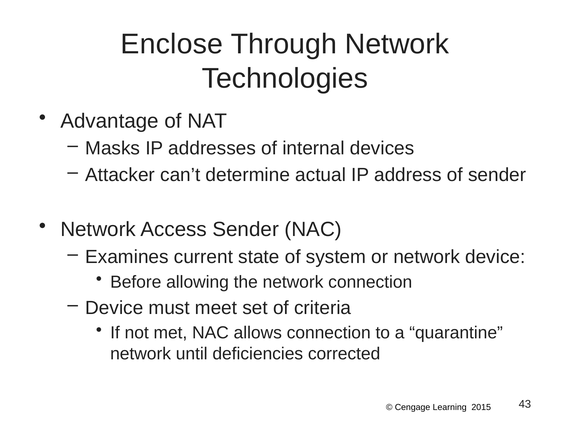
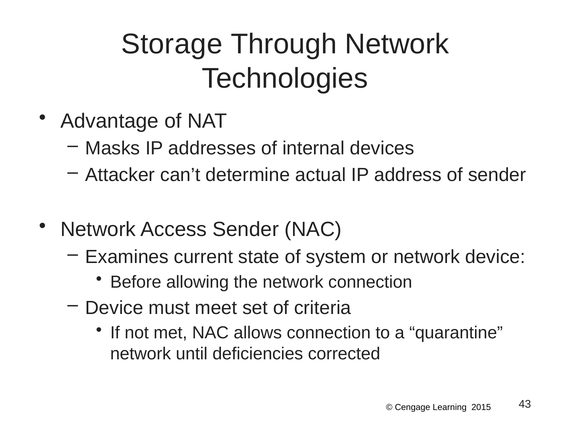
Enclose: Enclose -> Storage
